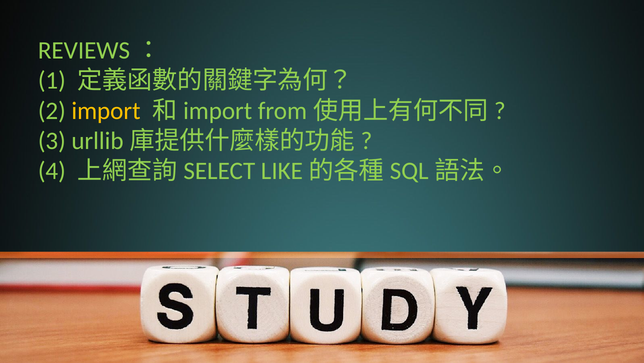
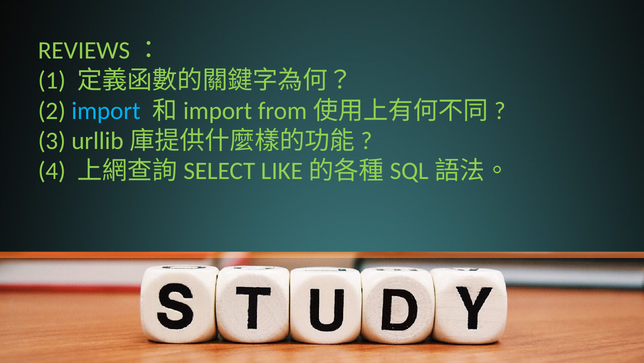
import colour: yellow -> light blue
